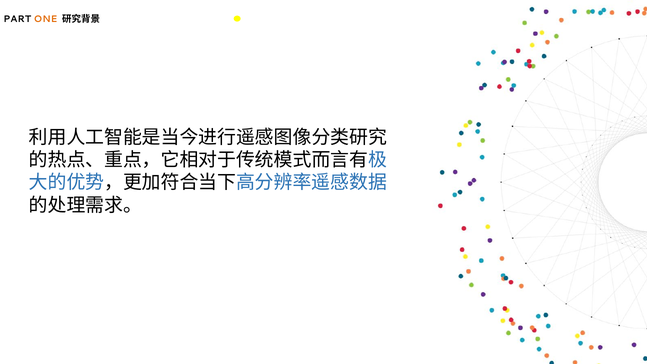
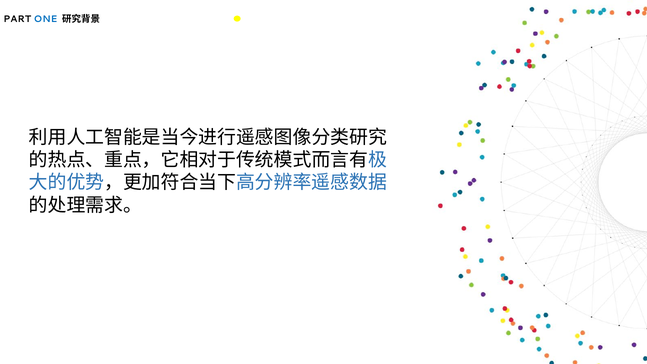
ONE colour: orange -> blue
